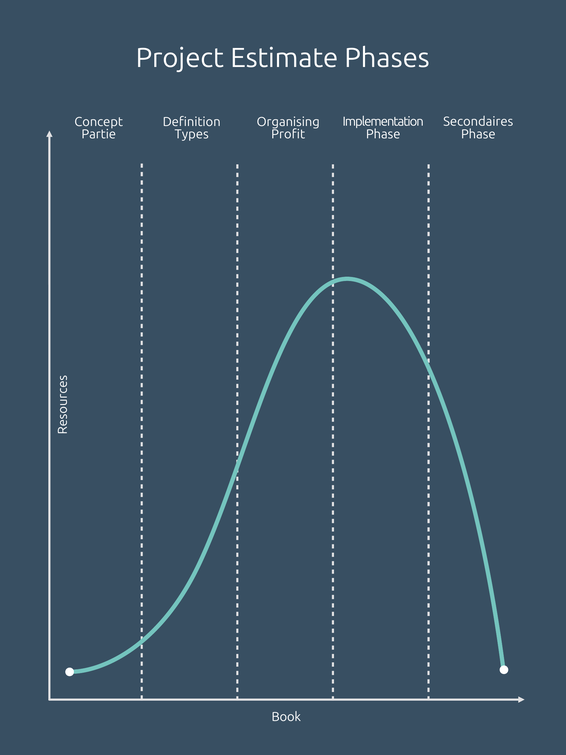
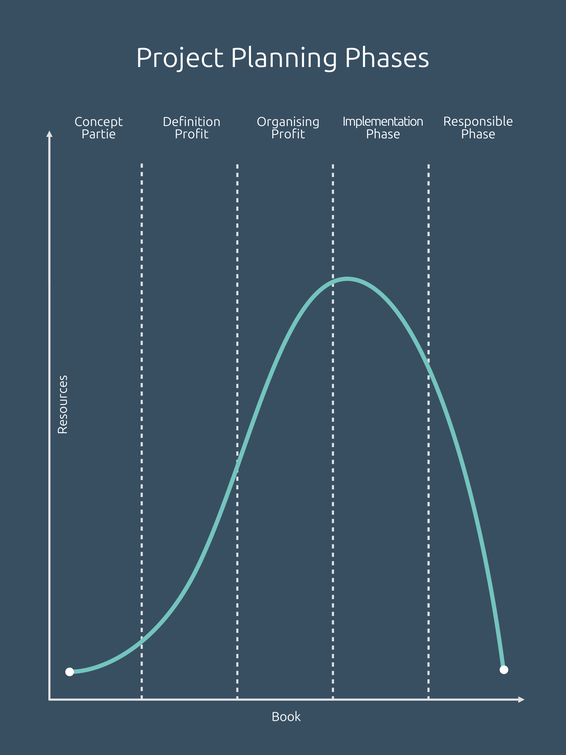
Estimate: Estimate -> Planning
Secondaires: Secondaires -> Responsible
Types at (192, 134): Types -> Profit
